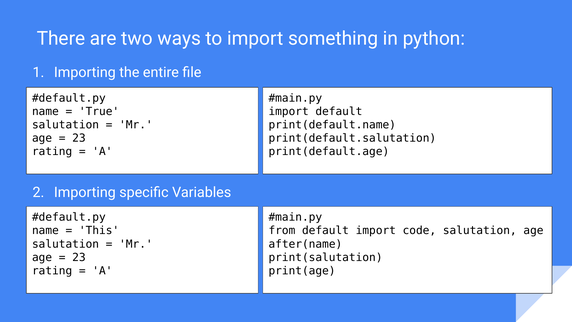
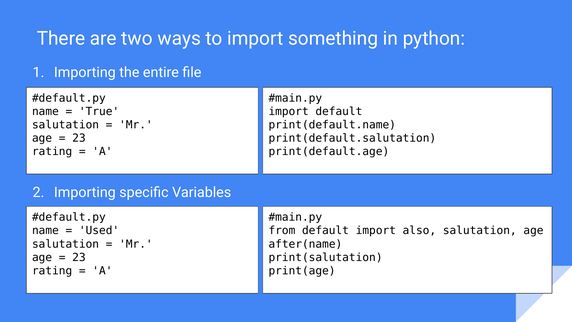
This: This -> Used
code: code -> also
